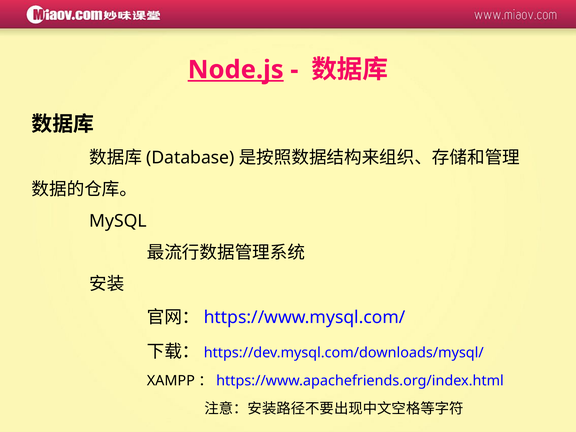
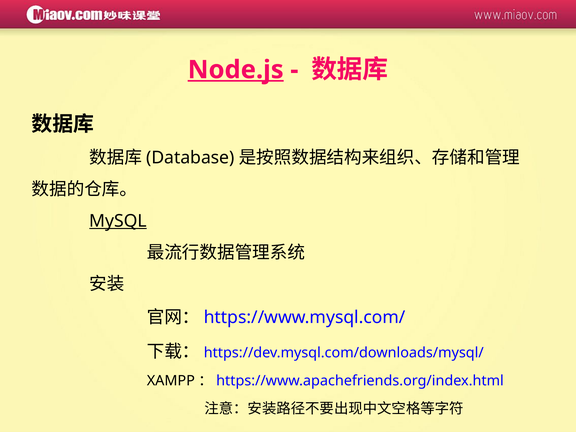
MySQL underline: none -> present
